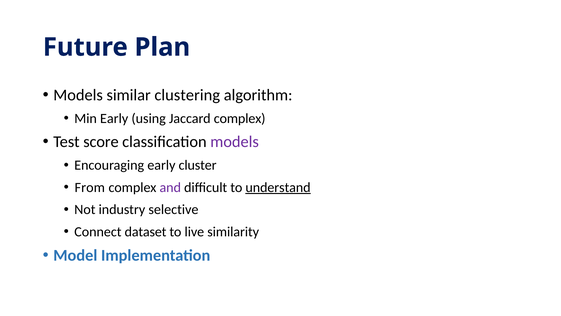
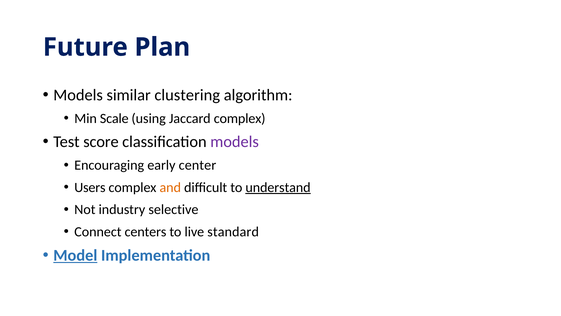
Min Early: Early -> Scale
cluster: cluster -> center
From: From -> Users
and colour: purple -> orange
dataset: dataset -> centers
similarity: similarity -> standard
Model underline: none -> present
